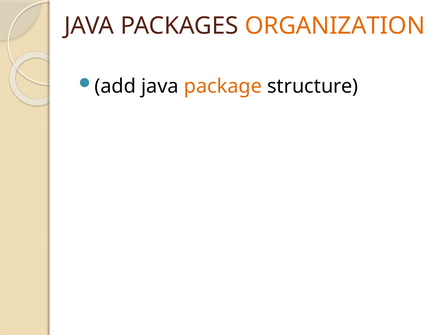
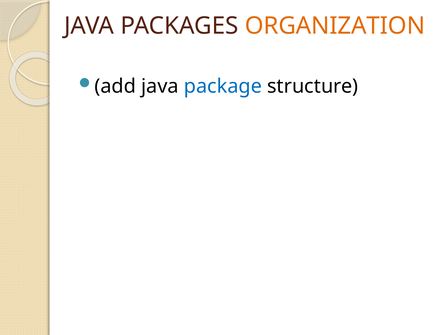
package colour: orange -> blue
